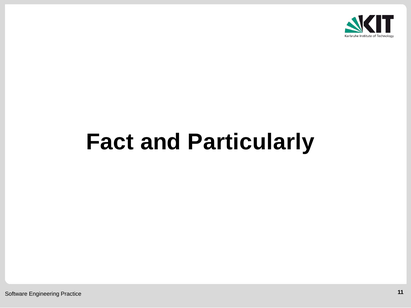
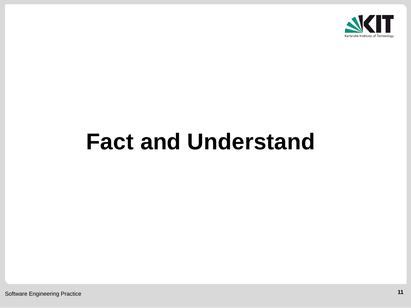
Particularly: Particularly -> Understand
